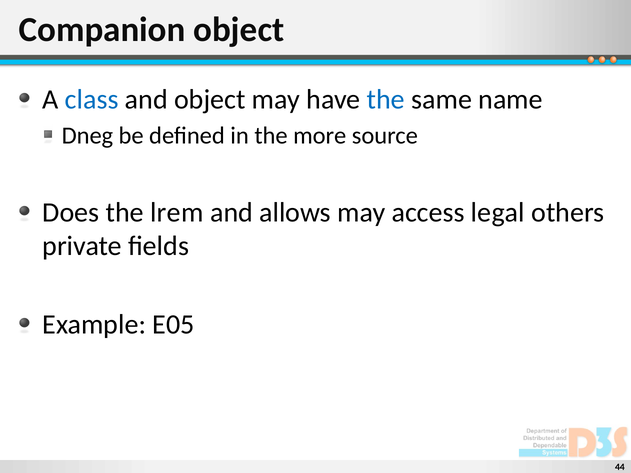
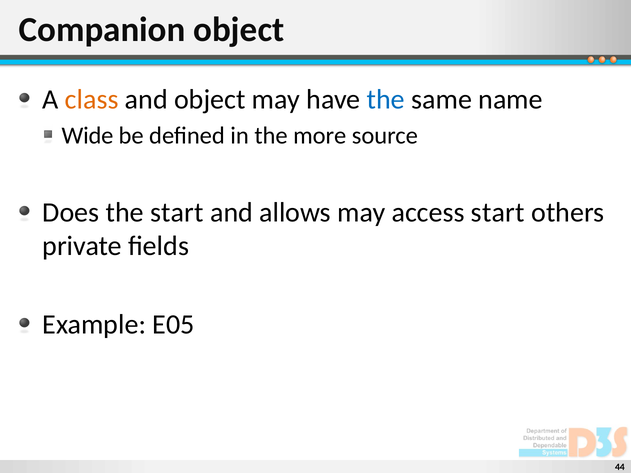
class colour: blue -> orange
Dneg: Dneg -> Wide
the lrem: lrem -> start
access legal: legal -> start
